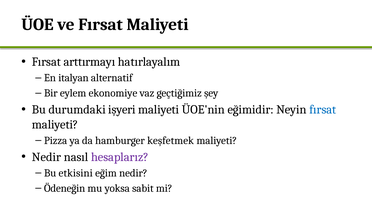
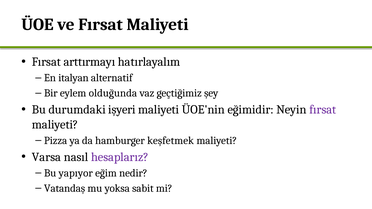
ekonomiye: ekonomiye -> olduğunda
fırsat at (323, 110) colour: blue -> purple
Nedir at (46, 157): Nedir -> Varsa
etkisini: etkisini -> yapıyor
Ödeneğin: Ödeneğin -> Vatandaş
